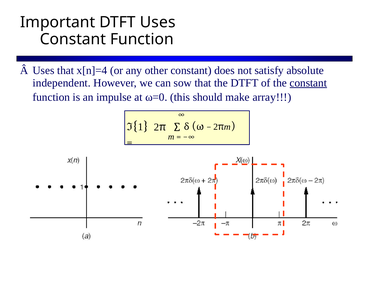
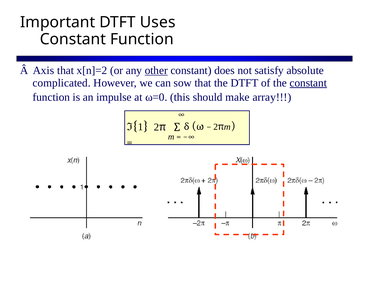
Â Uses: Uses -> Axis
x[n]=4: x[n]=4 -> x[n]=2
other underline: none -> present
independent: independent -> complicated
